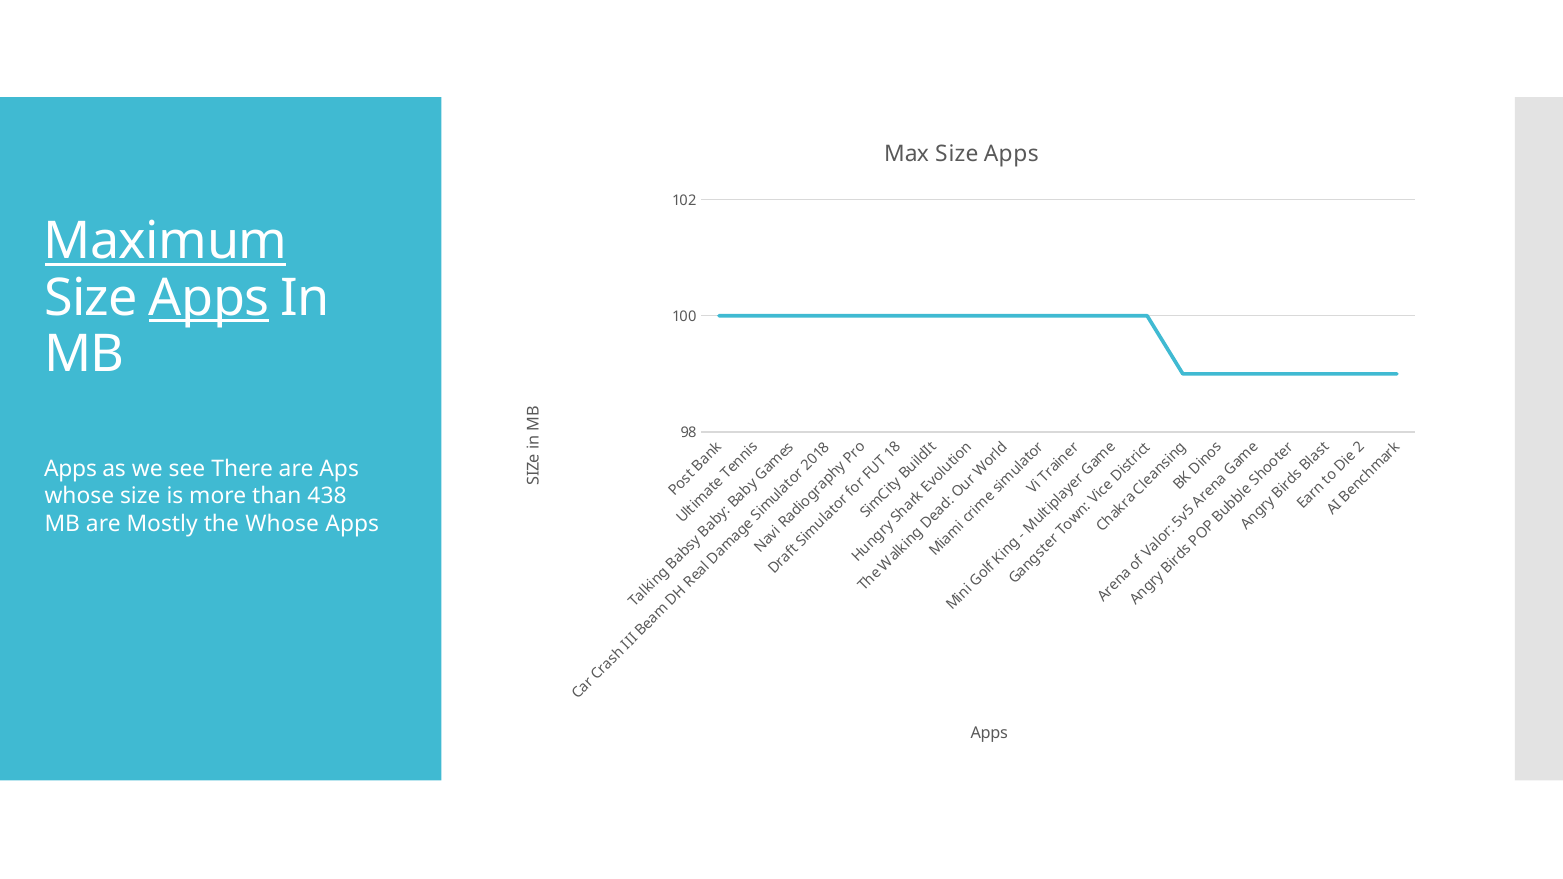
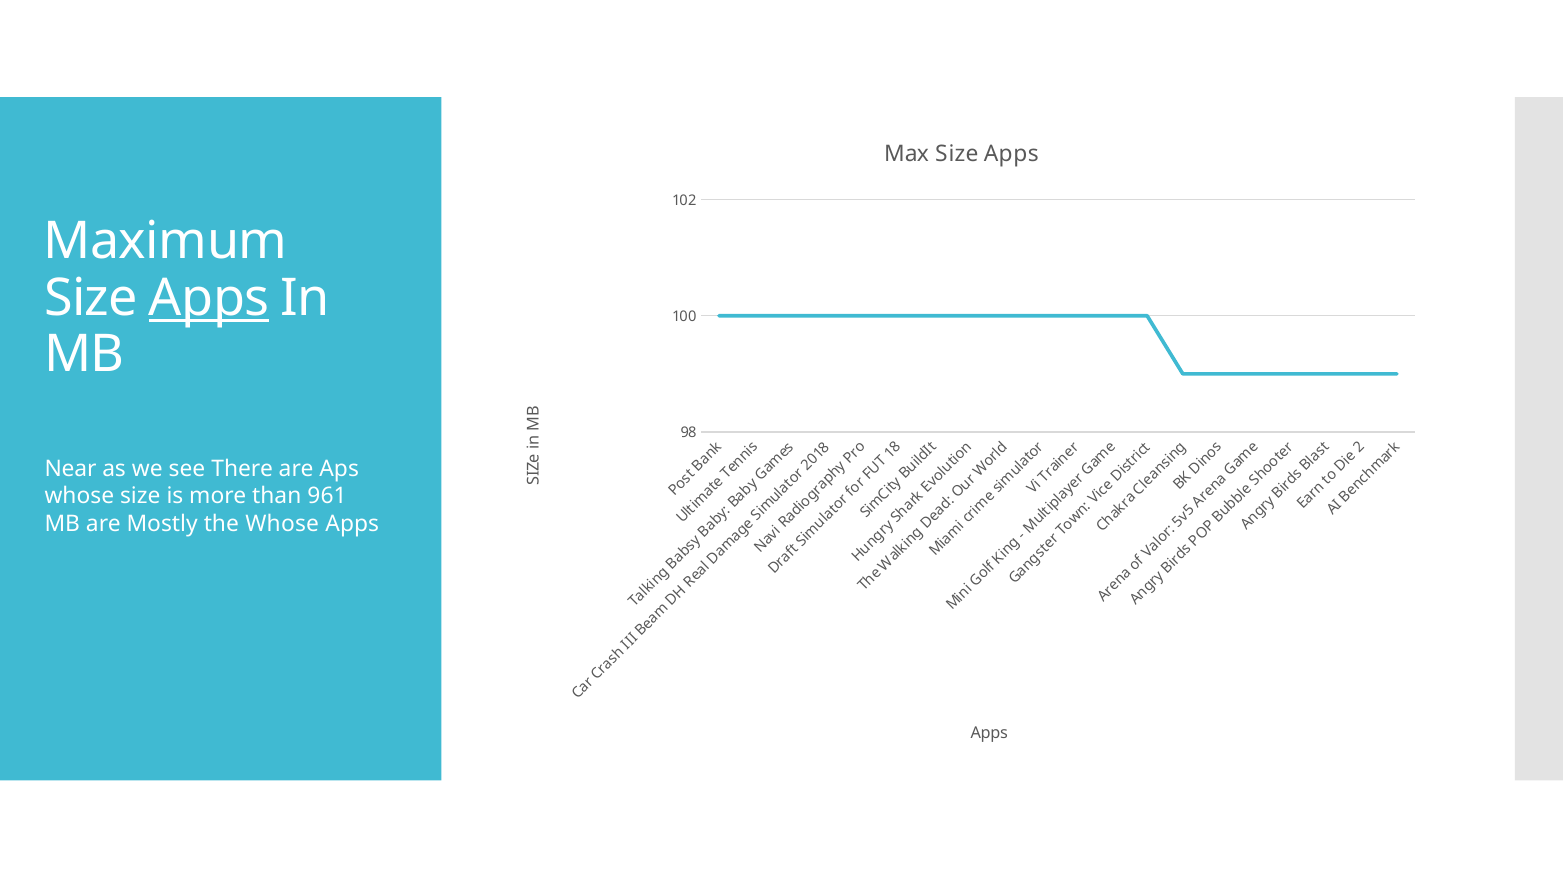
Maximum underline: present -> none
Apps at (71, 469): Apps -> Near
438: 438 -> 961
